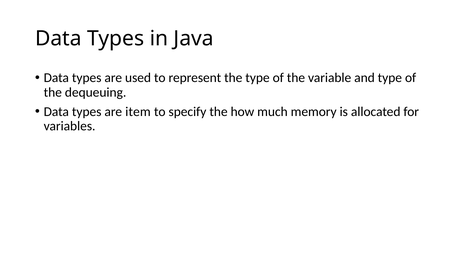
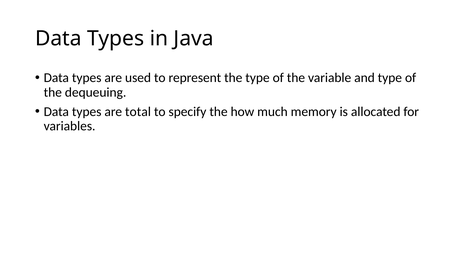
item: item -> total
